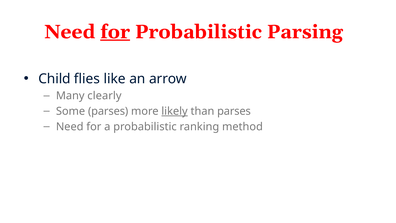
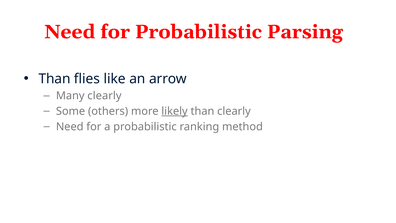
for at (115, 32) underline: present -> none
Child at (55, 79): Child -> Than
Some parses: parses -> others
than parses: parses -> clearly
